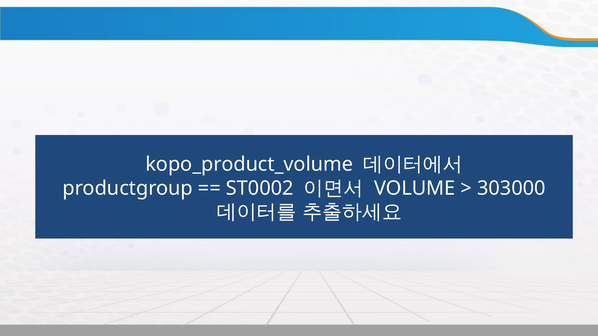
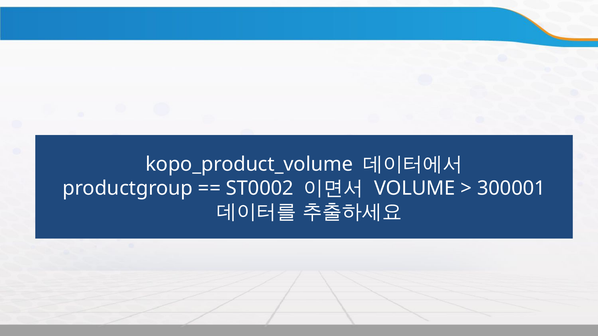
303000: 303000 -> 300001
